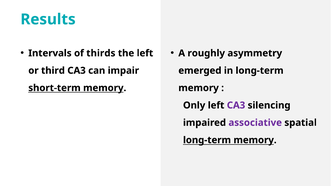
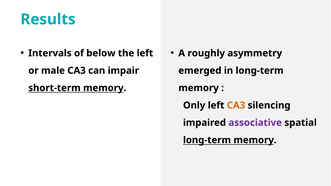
thirds: thirds -> below
third: third -> male
CA3 at (236, 105) colour: purple -> orange
